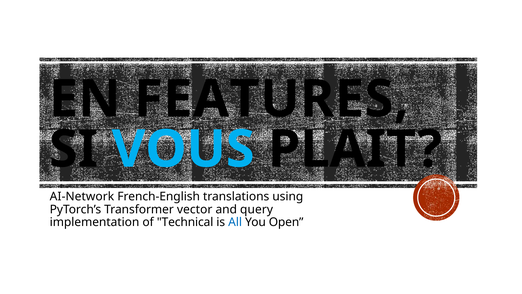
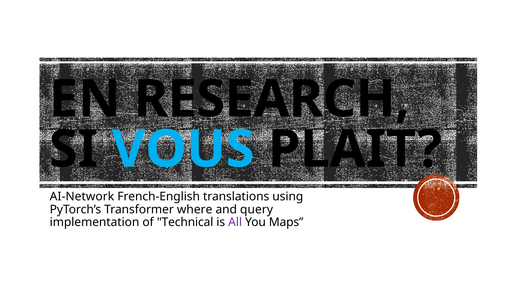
FEATURES: FEATURES -> RESEARCH
vector: vector -> where
All colour: blue -> purple
Open: Open -> Maps
